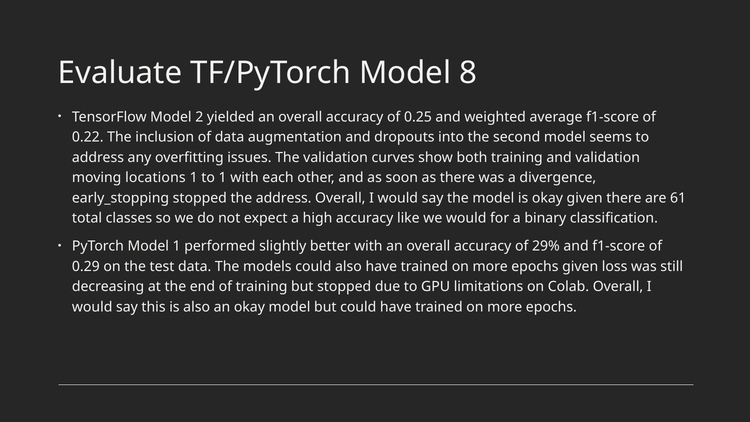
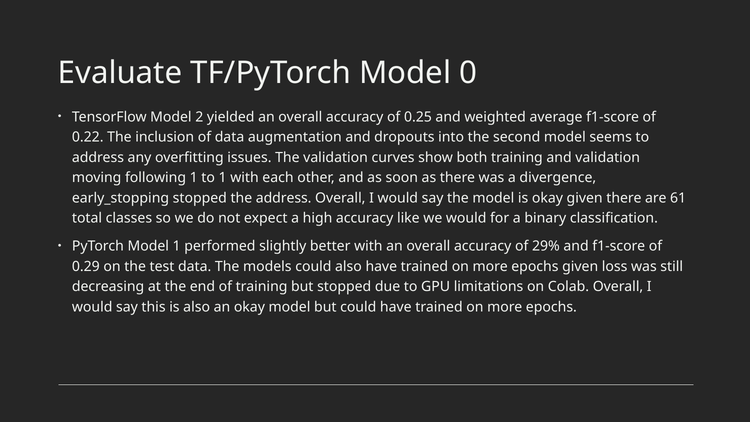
8: 8 -> 0
locations: locations -> following
